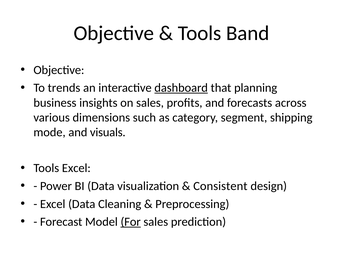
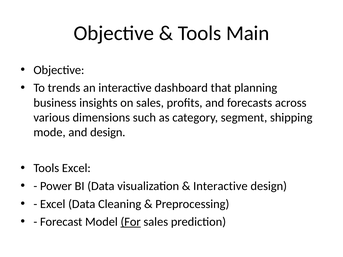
Band: Band -> Main
dashboard underline: present -> none
and visuals: visuals -> design
Consistent at (220, 186): Consistent -> Interactive
